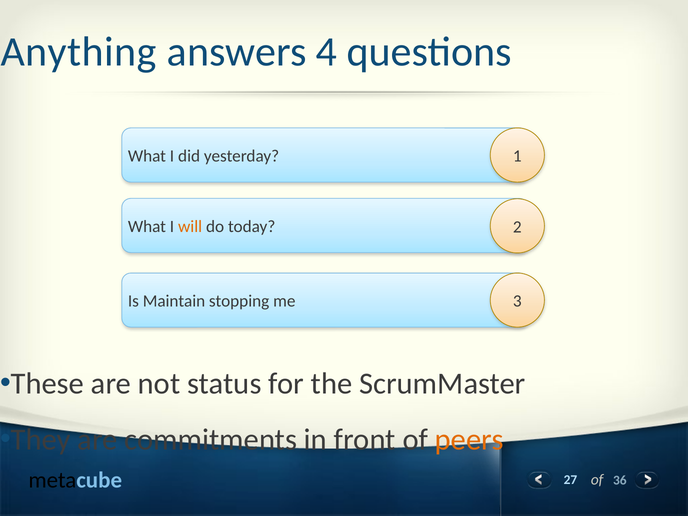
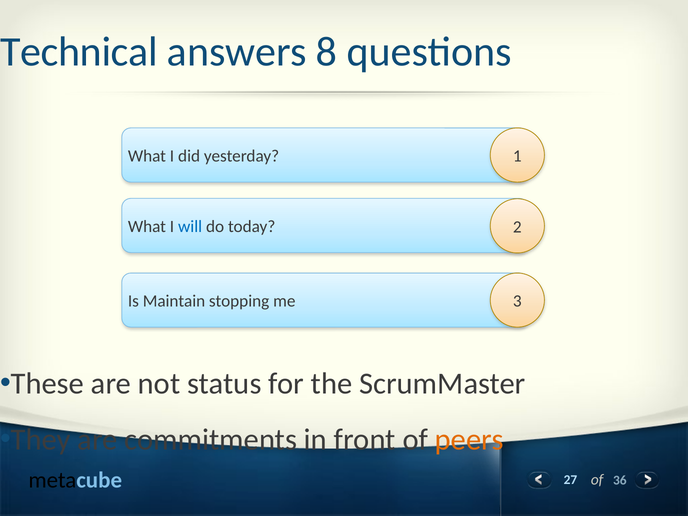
Anything: Anything -> Technical
4: 4 -> 8
will colour: orange -> blue
